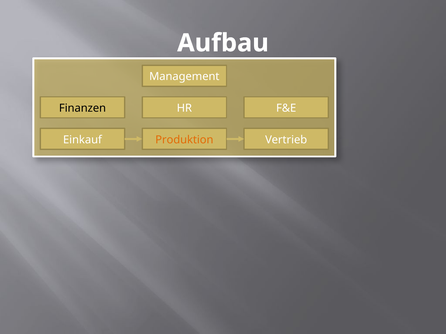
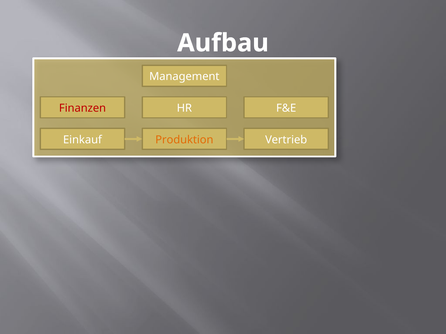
Finanzen colour: black -> red
